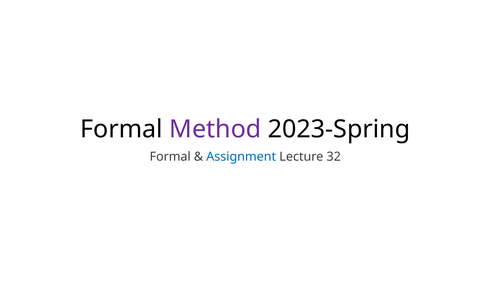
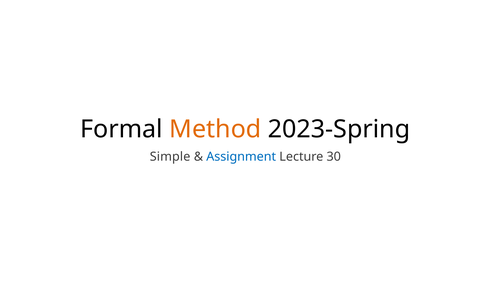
Method colour: purple -> orange
Formal at (170, 157): Formal -> Simple
32: 32 -> 30
